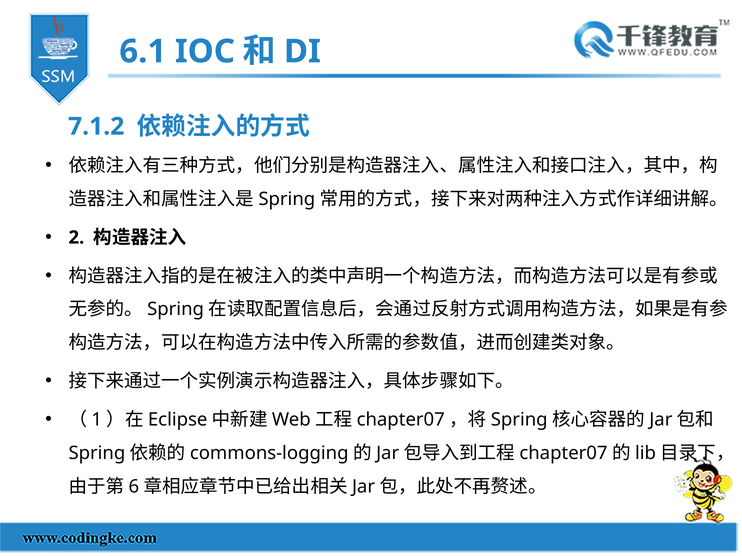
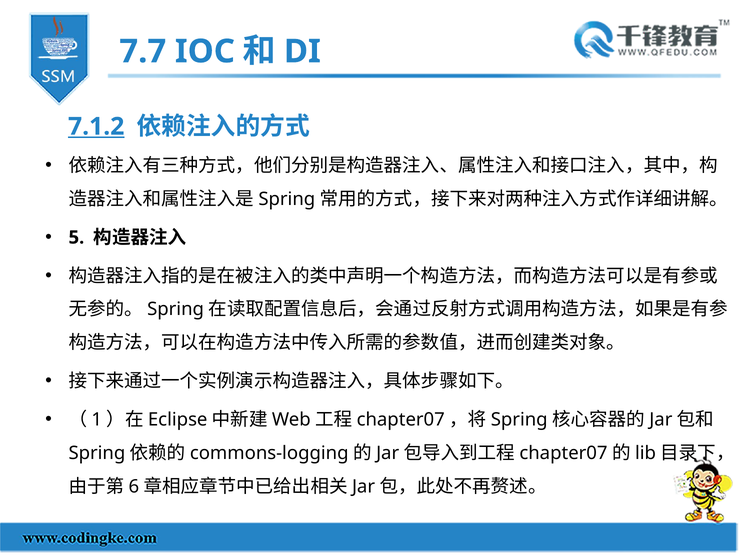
6.1: 6.1 -> 7.7
7.1.2 underline: none -> present
2: 2 -> 5
